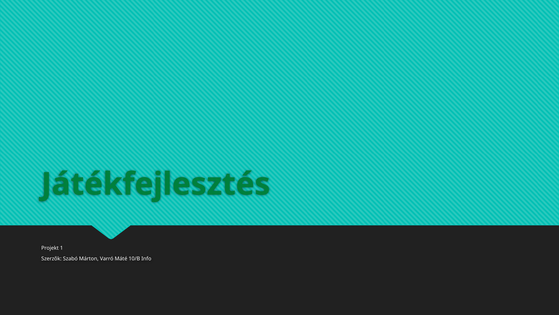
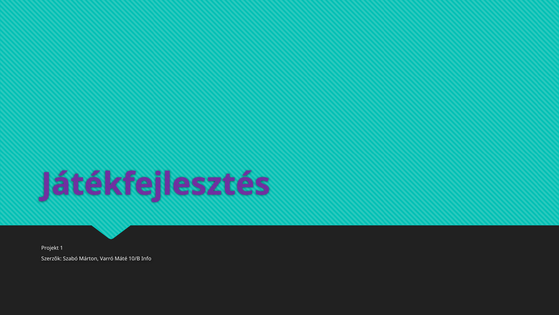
Játékfejlesztés colour: green -> purple
